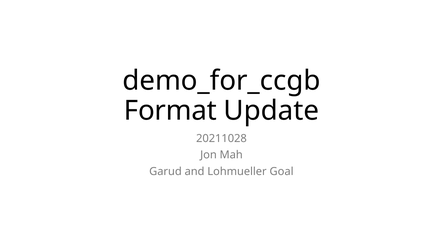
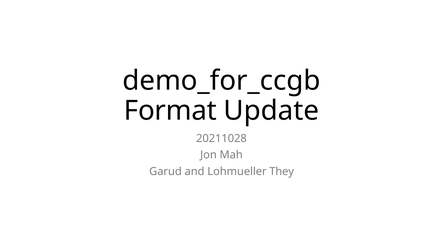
Goal: Goal -> They
